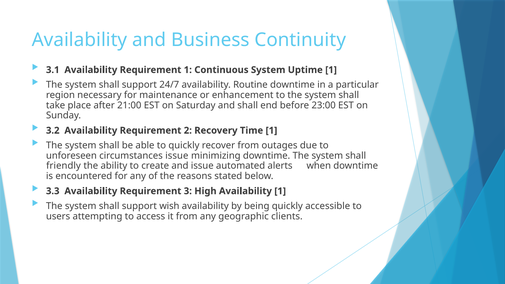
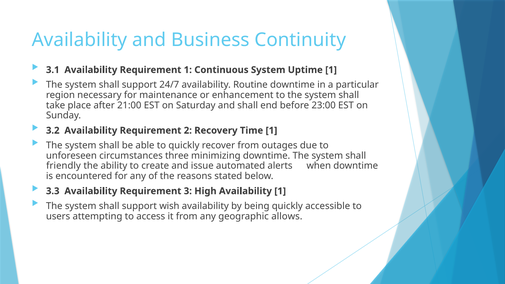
circumstances issue: issue -> three
clients: clients -> allows
